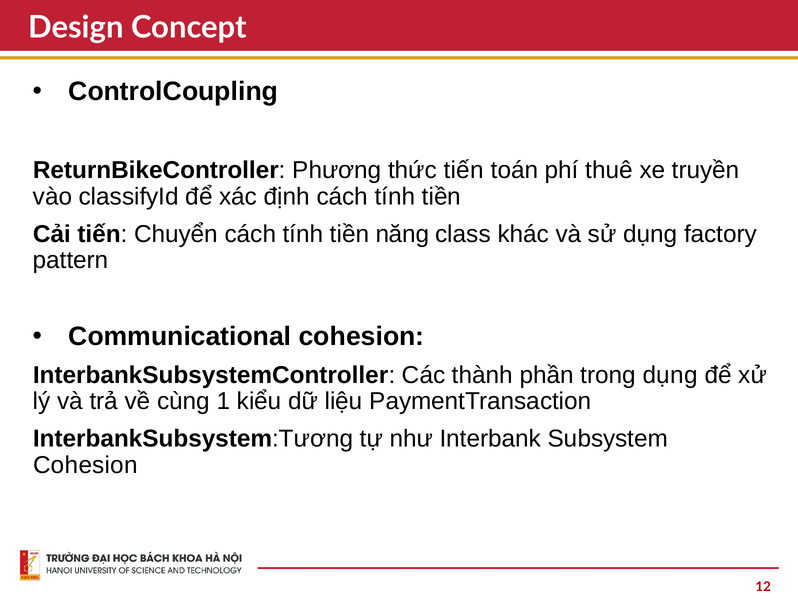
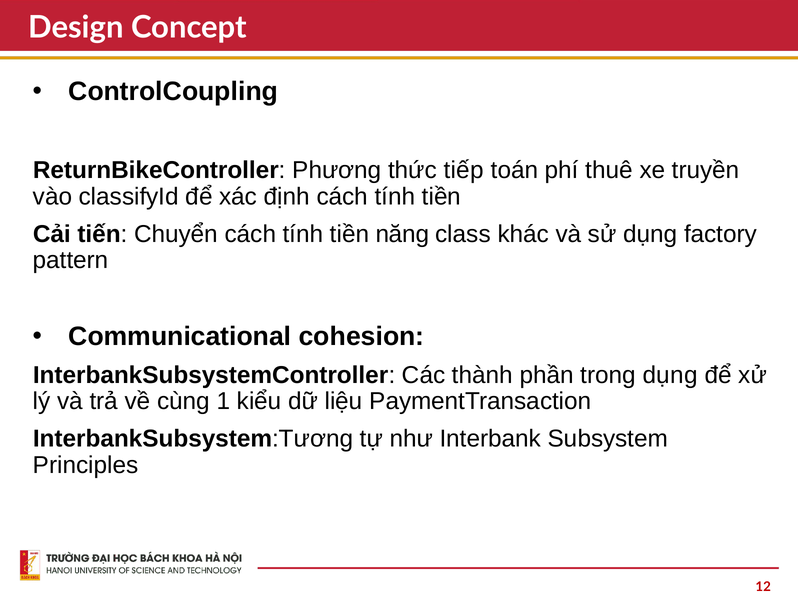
thức tiến: tiến -> tiếp
Cohesion at (85, 465): Cohesion -> Principles
